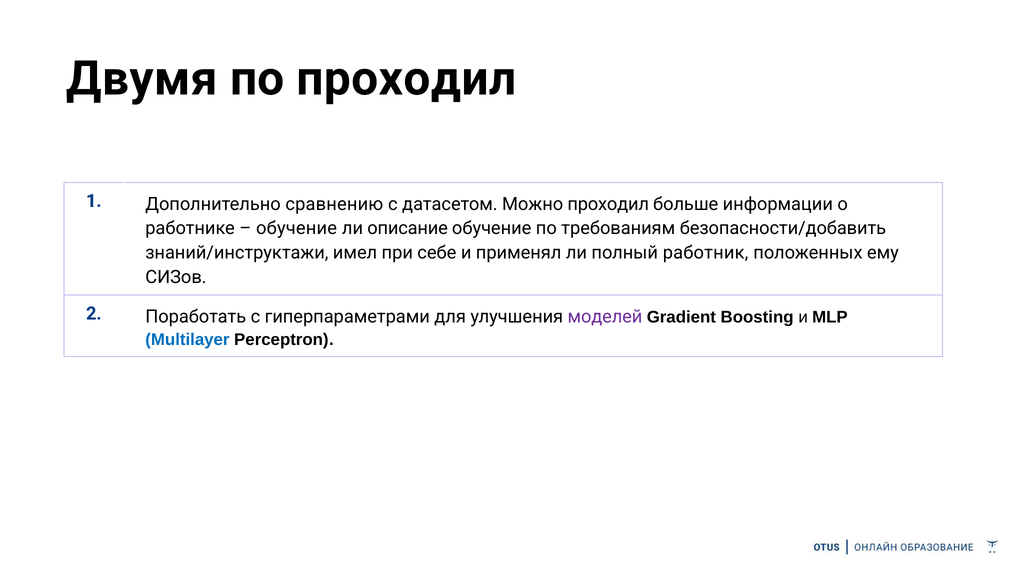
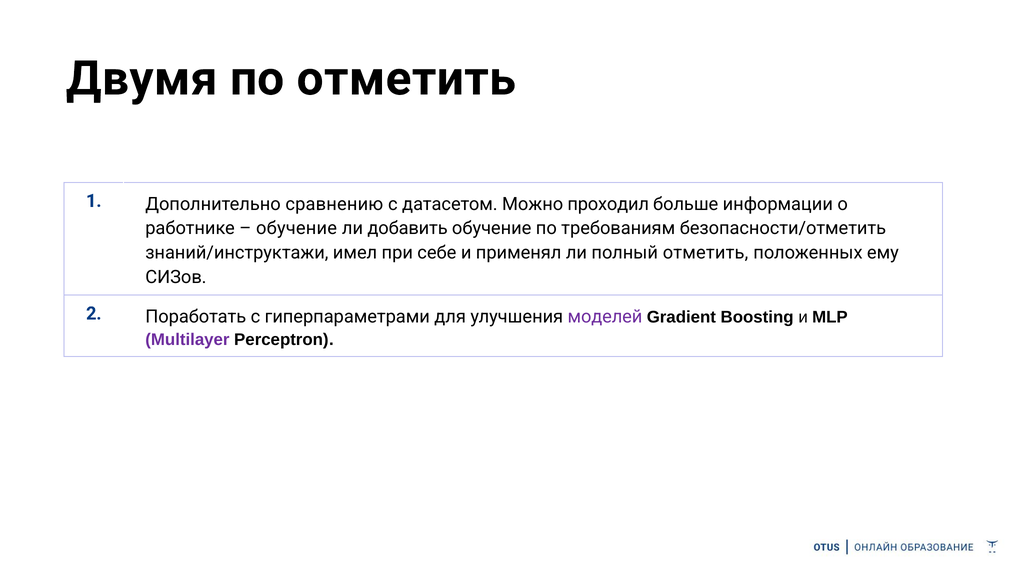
по проходил: проходил -> отметить
описание: описание -> добавить
безопасности/добавить: безопасности/добавить -> безопасности/отметить
полный работник: работник -> отметить
Multilayer colour: blue -> purple
